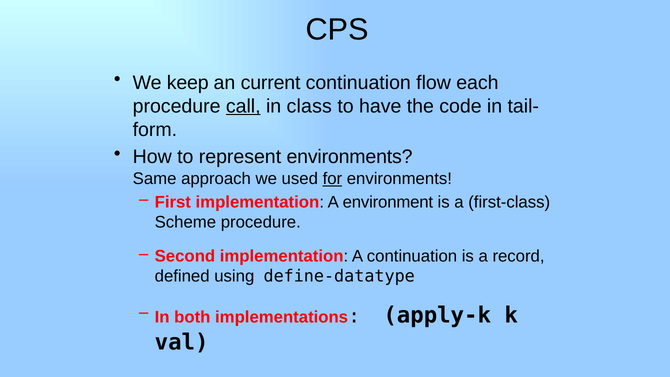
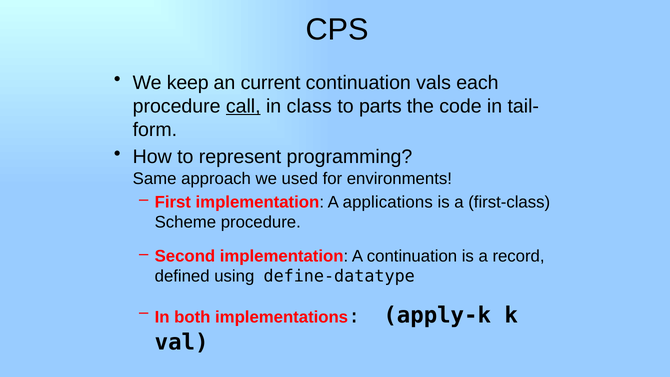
flow: flow -> vals
have: have -> parts
represent environments: environments -> programming
for underline: present -> none
environment: environment -> applications
